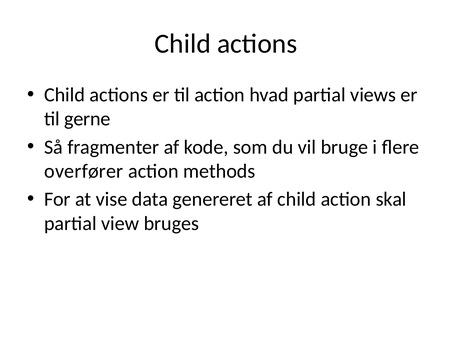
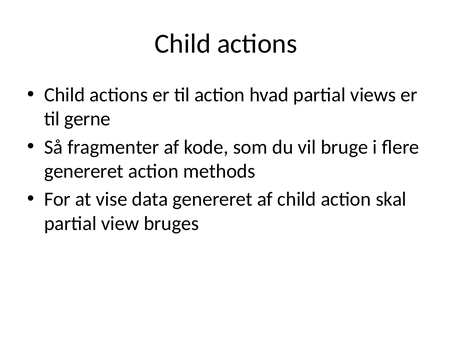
overfører at (84, 171): overfører -> genereret
